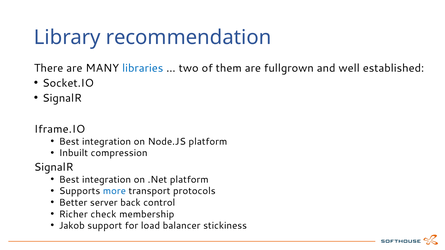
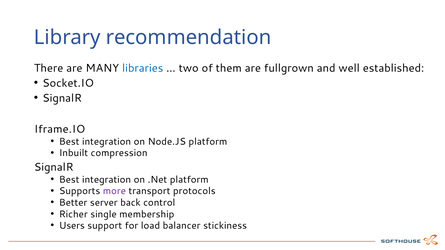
more colour: blue -> purple
check: check -> single
Jakob: Jakob -> Users
